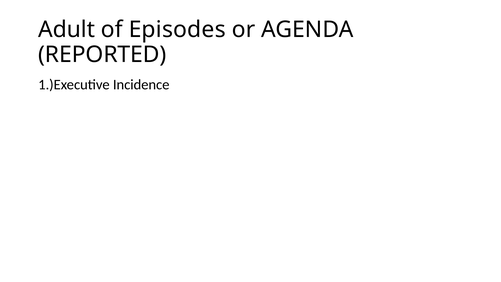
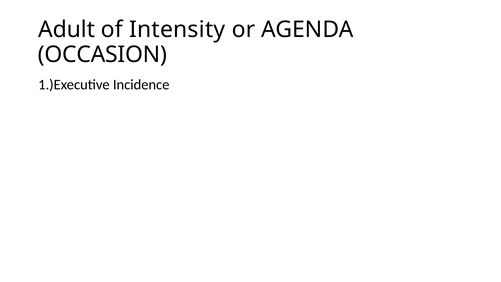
Episodes: Episodes -> Intensity
REPORTED: REPORTED -> OCCASION
